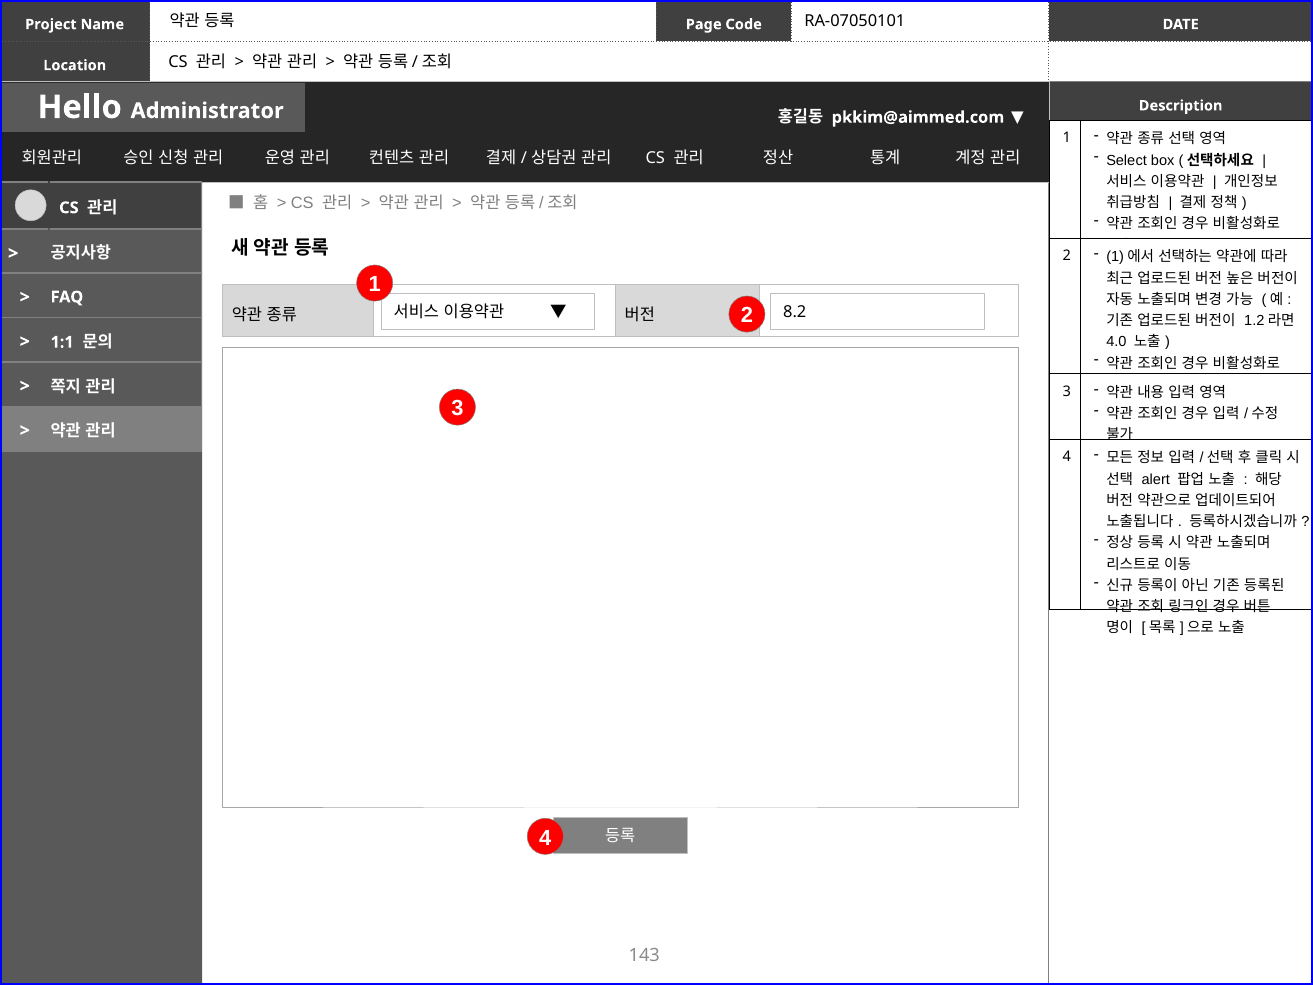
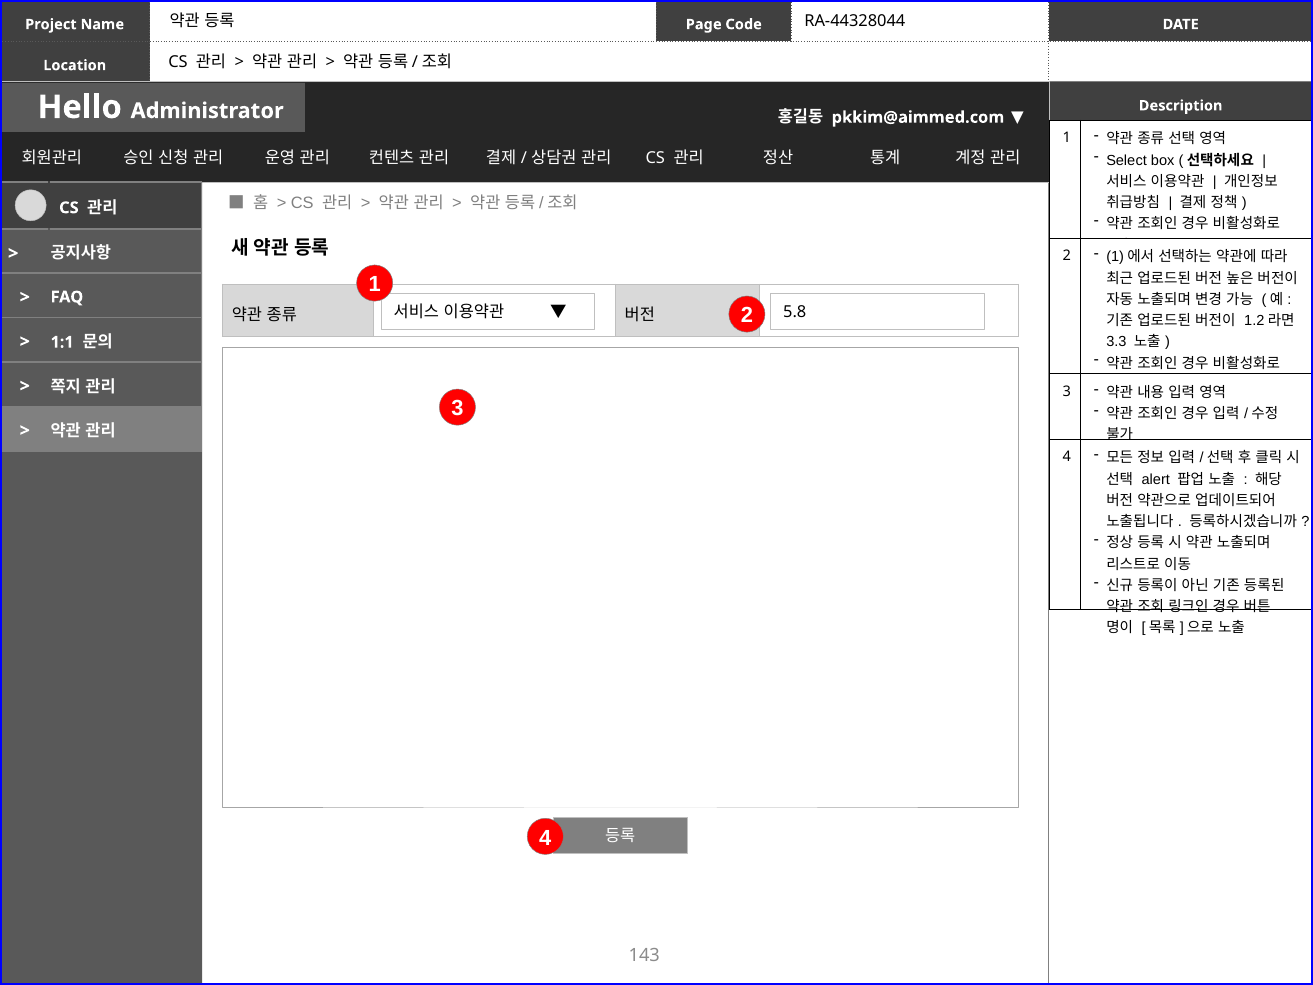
RA-07050101: RA-07050101 -> RA-44328044
8.2: 8.2 -> 5.8
4.0: 4.0 -> 3.3
